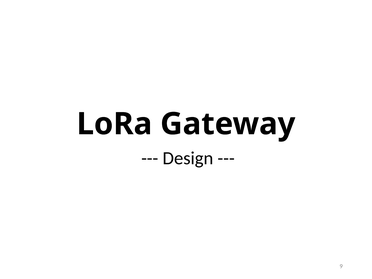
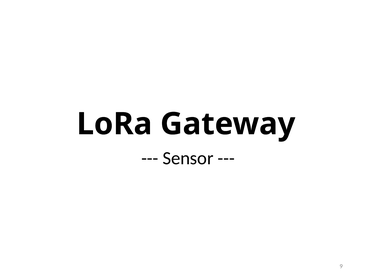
Design: Design -> Sensor
